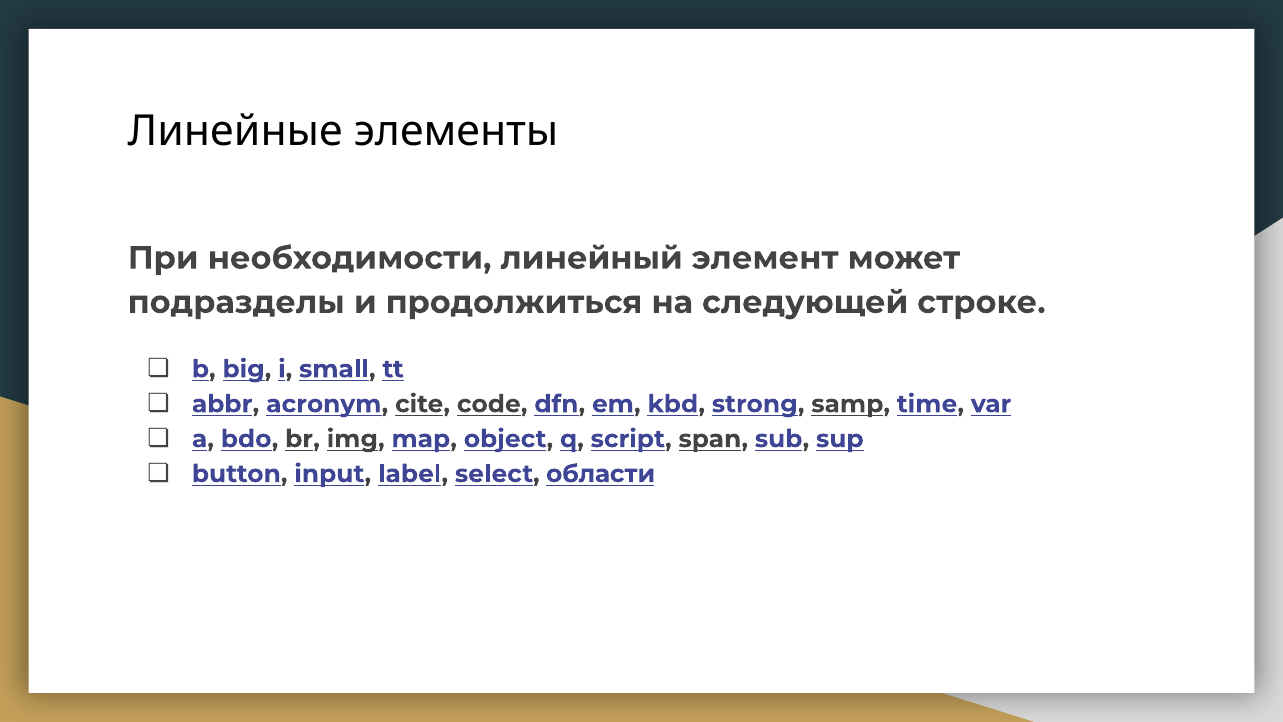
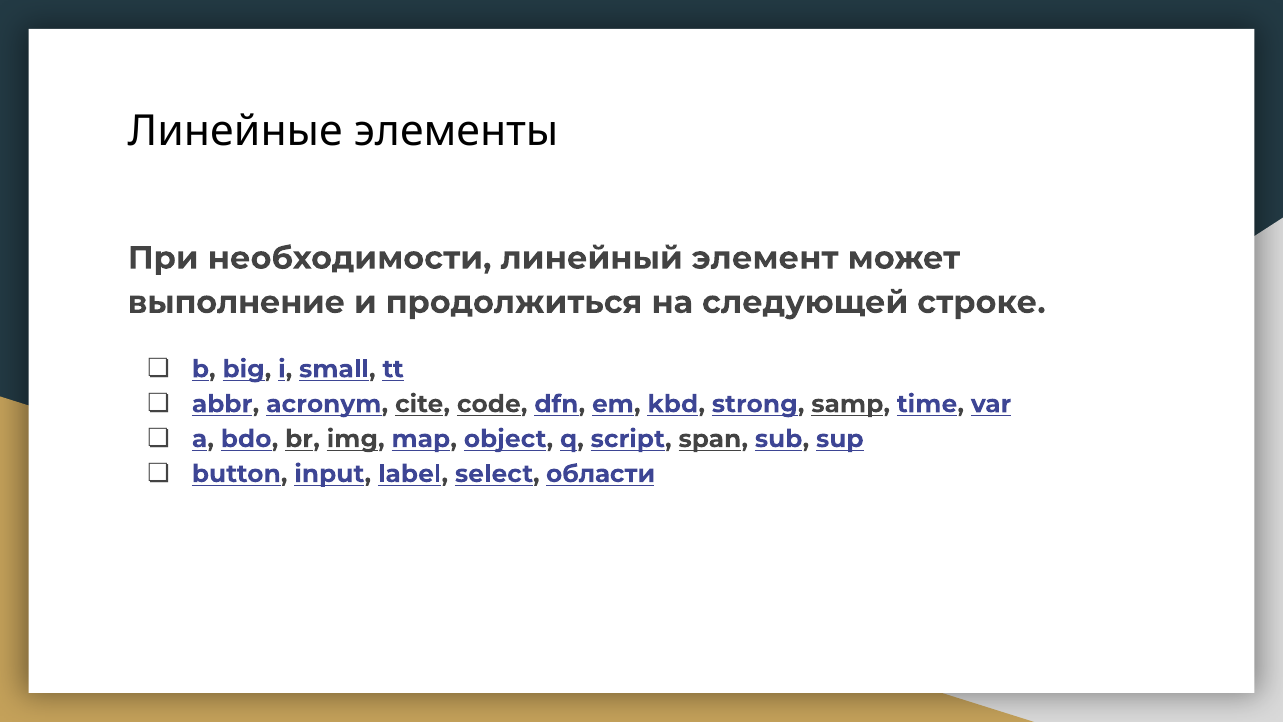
подразделы: подразделы -> выполнение
